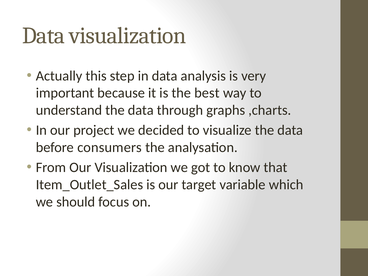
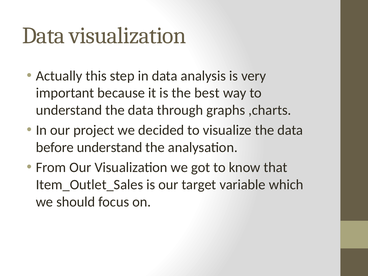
before consumers: consumers -> understand
